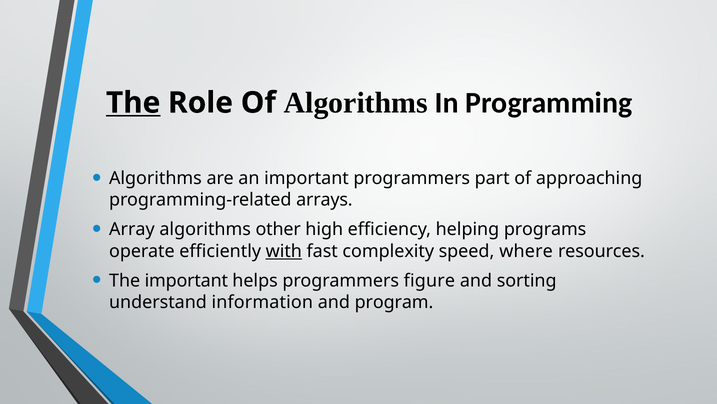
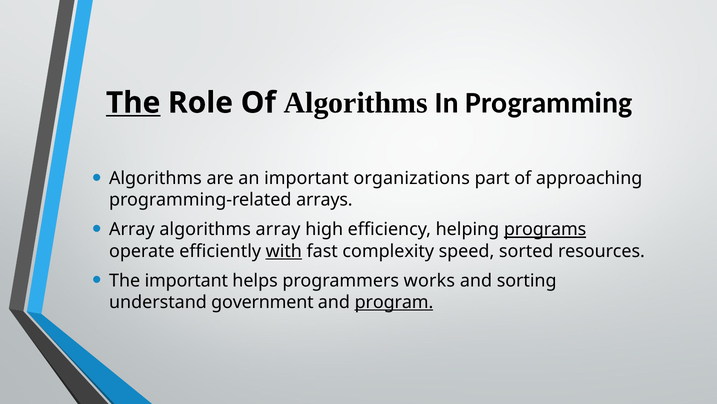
important programmers: programmers -> organizations
algorithms other: other -> array
programs underline: none -> present
where: where -> sorted
figure: figure -> works
information: information -> government
program underline: none -> present
